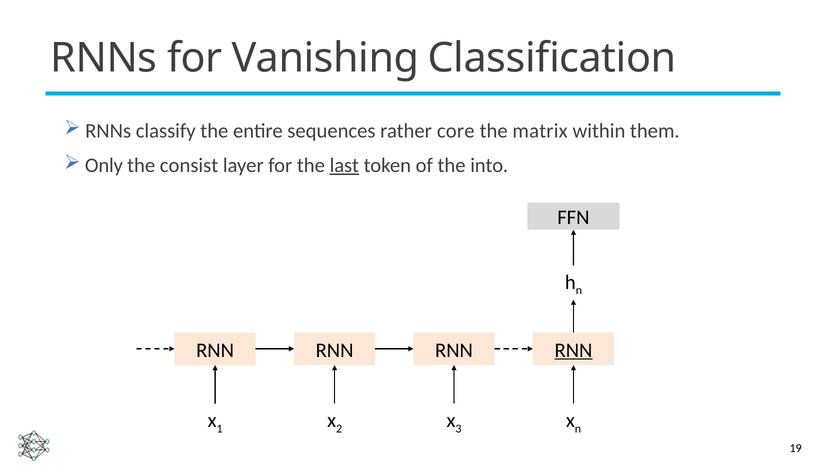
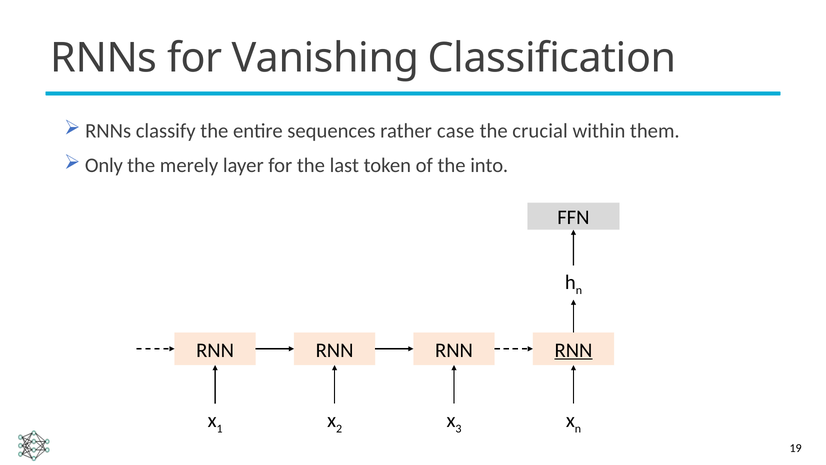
core: core -> case
matrix: matrix -> crucial
consist: consist -> merely
last underline: present -> none
